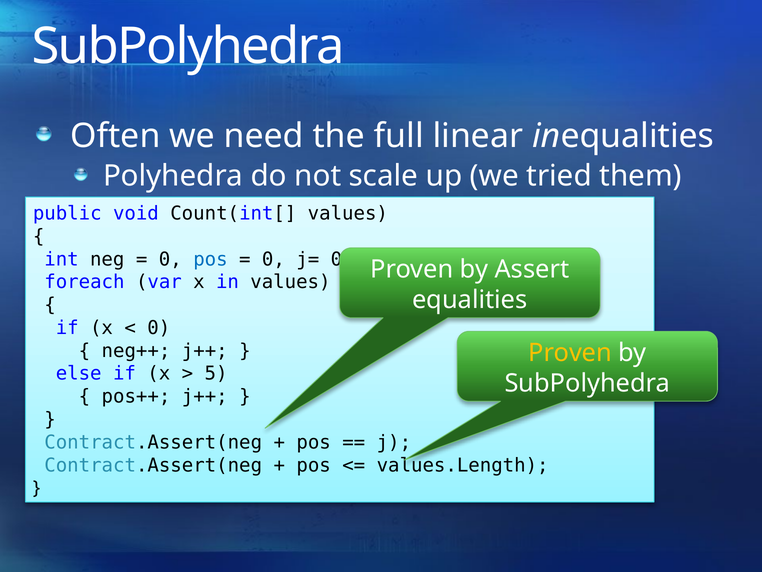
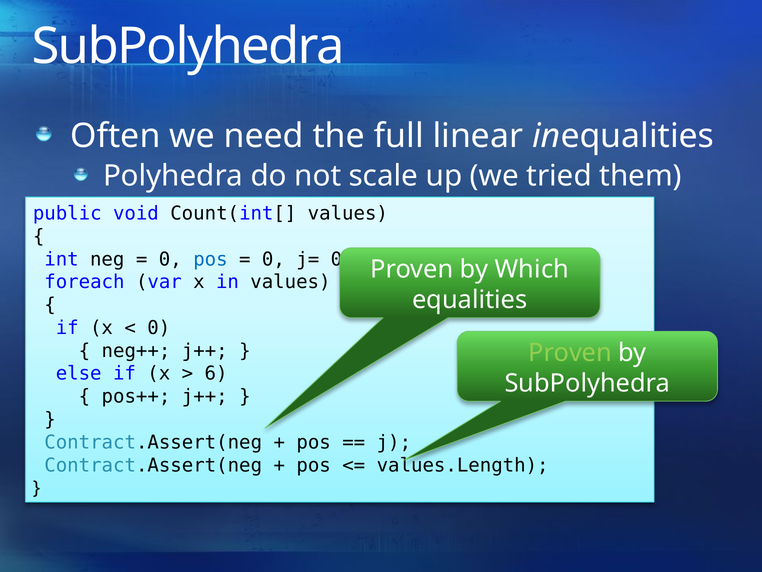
Assert: Assert -> Which
Proven at (570, 352) colour: yellow -> light green
5: 5 -> 6
